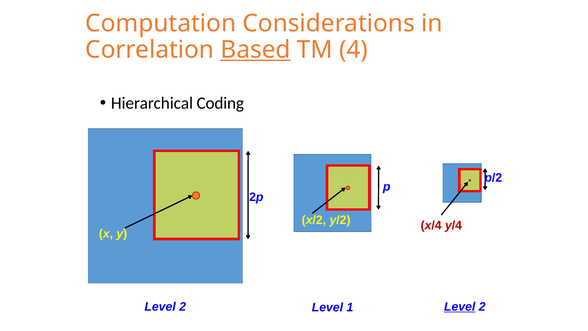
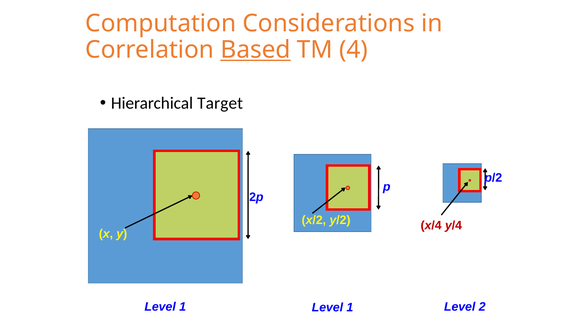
Coding: Coding -> Target
2 at (183, 307): 2 -> 1
Level at (460, 307) underline: present -> none
